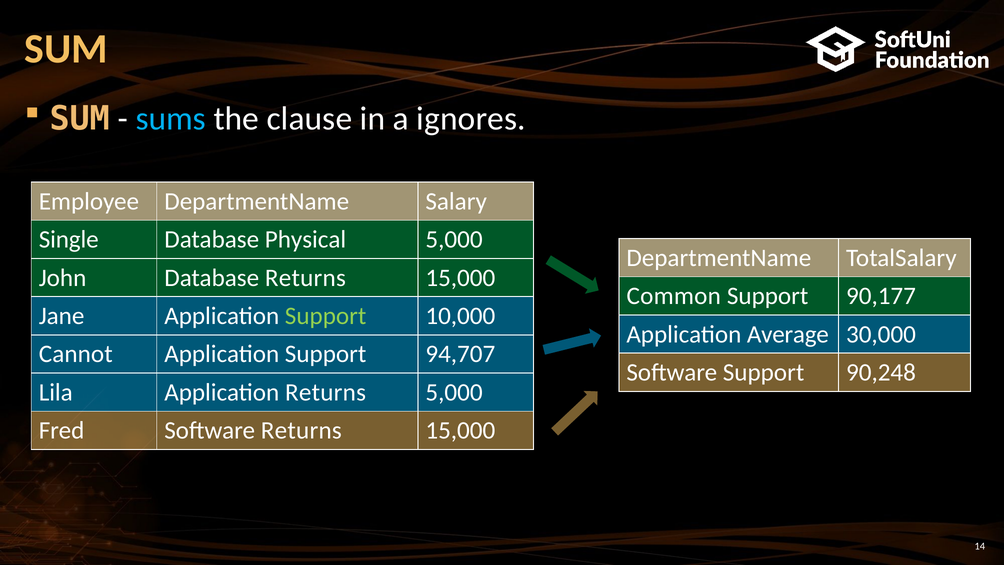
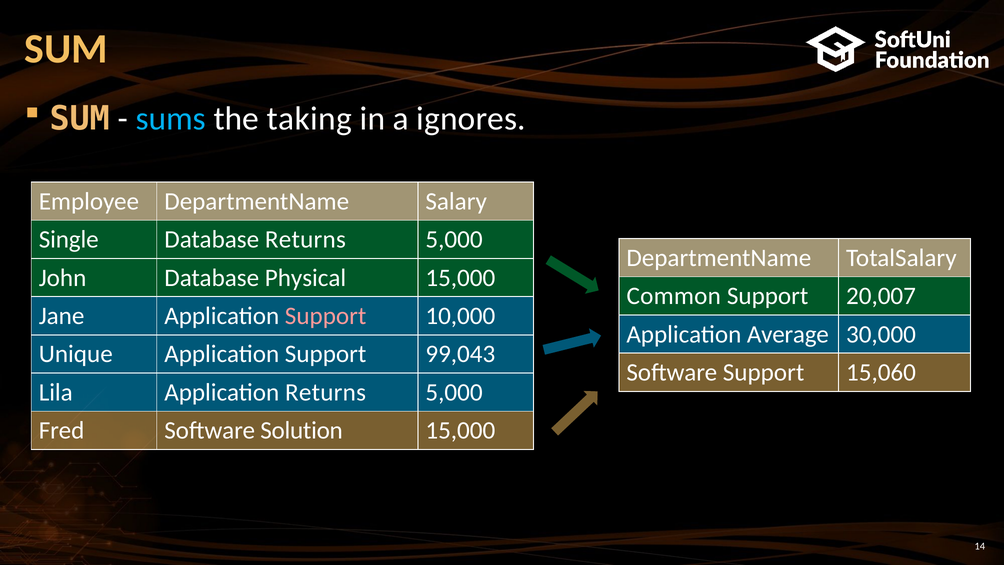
clause: clause -> taking
Database Physical: Physical -> Returns
Database Returns: Returns -> Physical
90,177: 90,177 -> 20,007
Support at (326, 316) colour: light green -> pink
Cannot: Cannot -> Unique
94,707: 94,707 -> 99,043
90,248: 90,248 -> 15,060
Software Returns: Returns -> Solution
